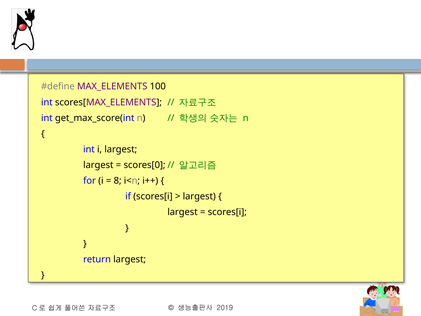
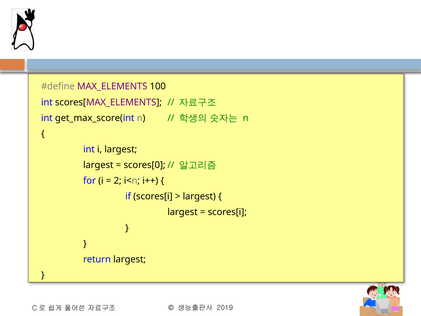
8: 8 -> 2
